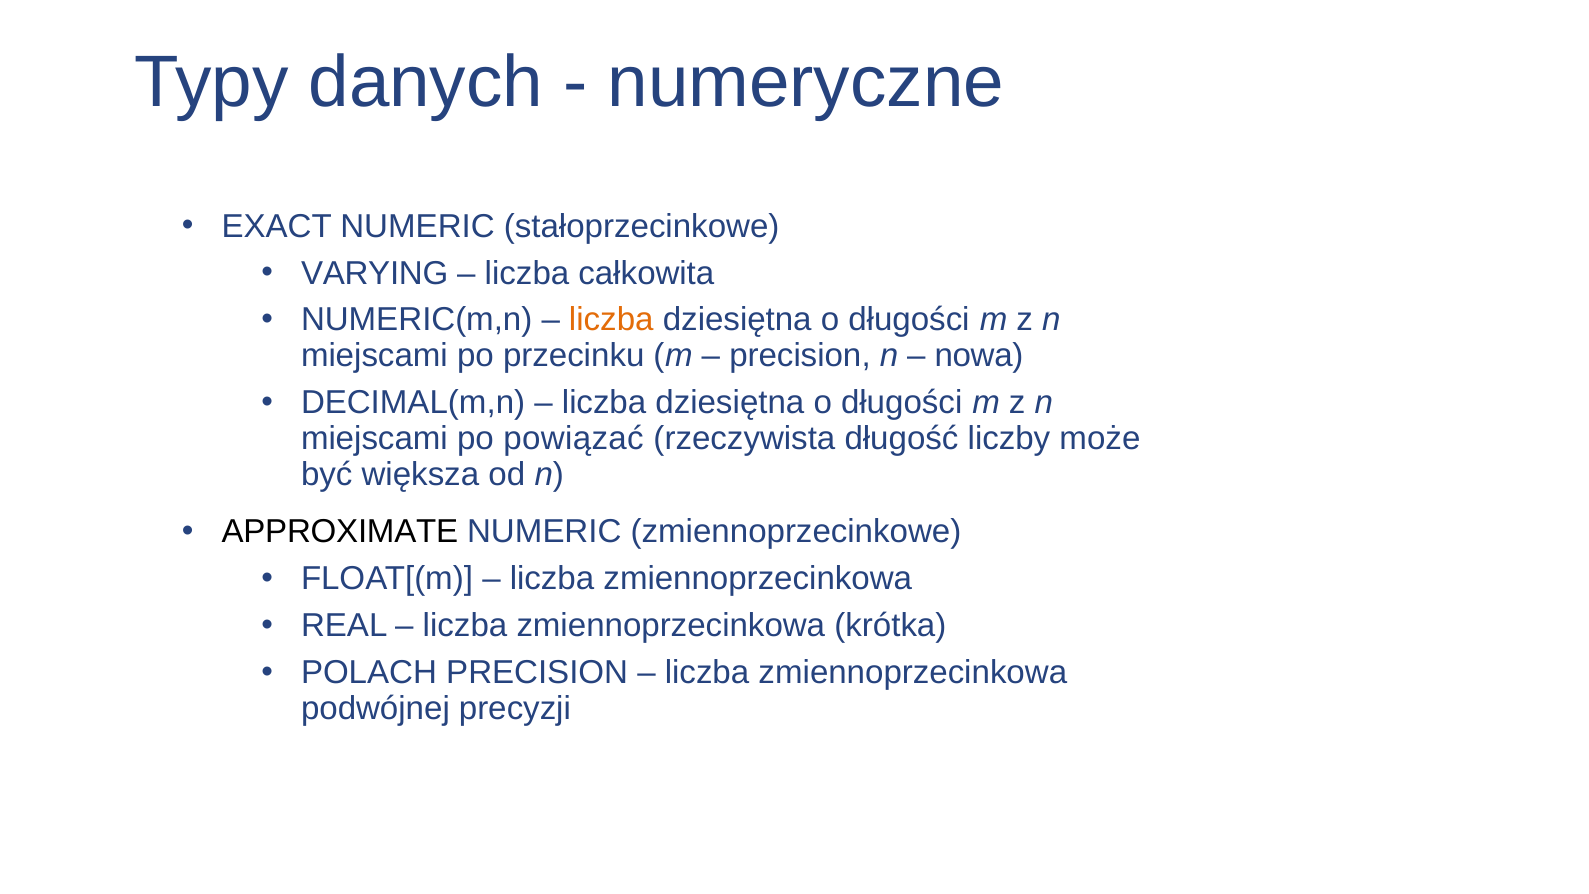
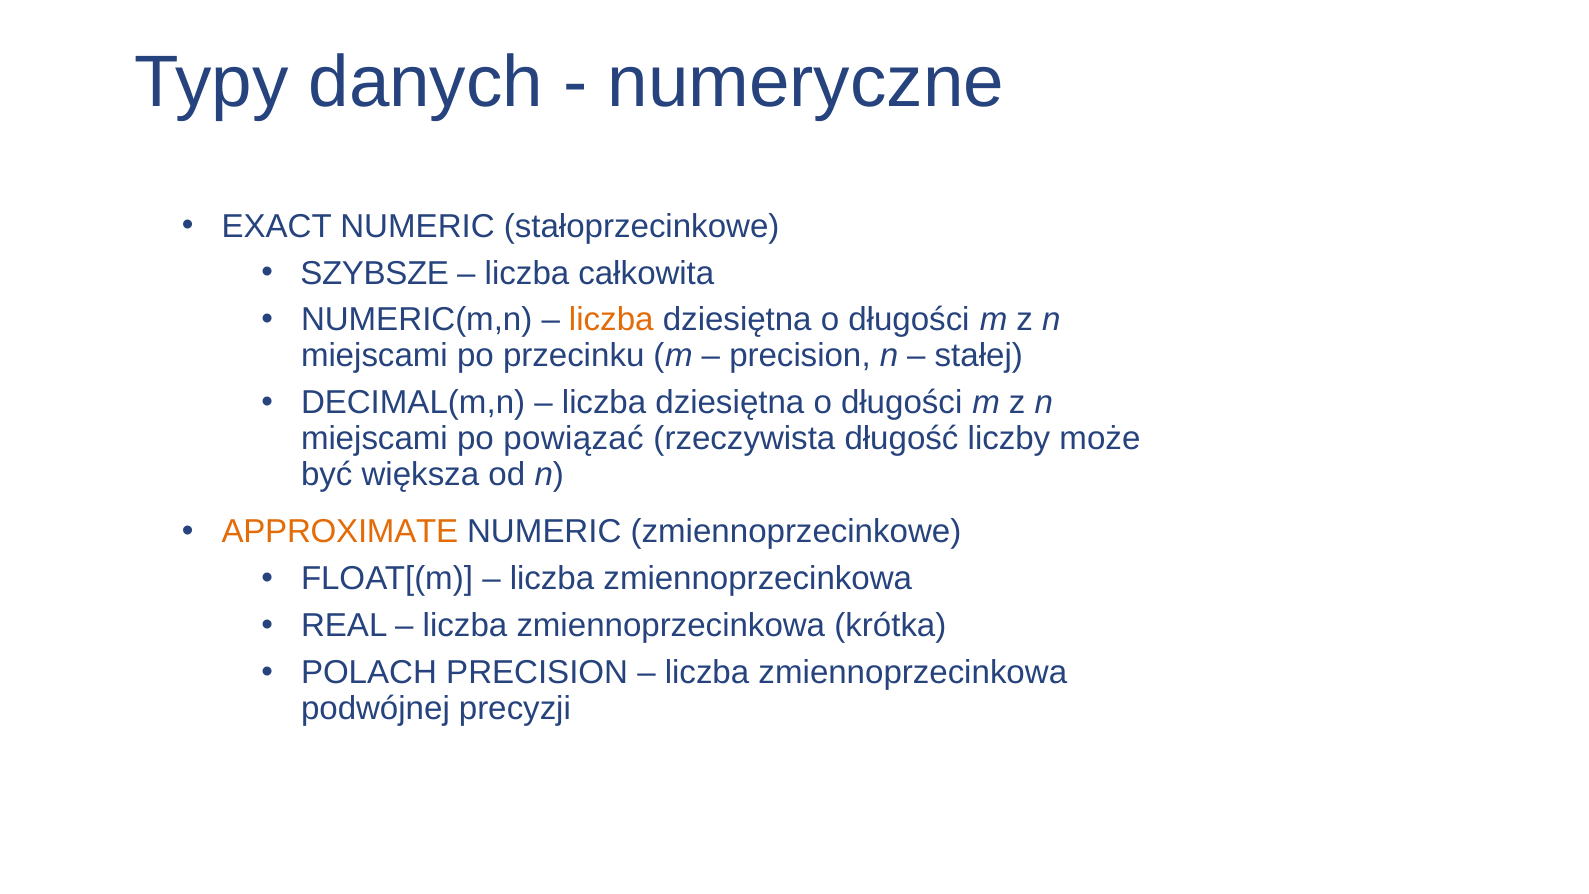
VARYING: VARYING -> SZYBSZE
nowa: nowa -> stałej
APPROXIMATE colour: black -> orange
